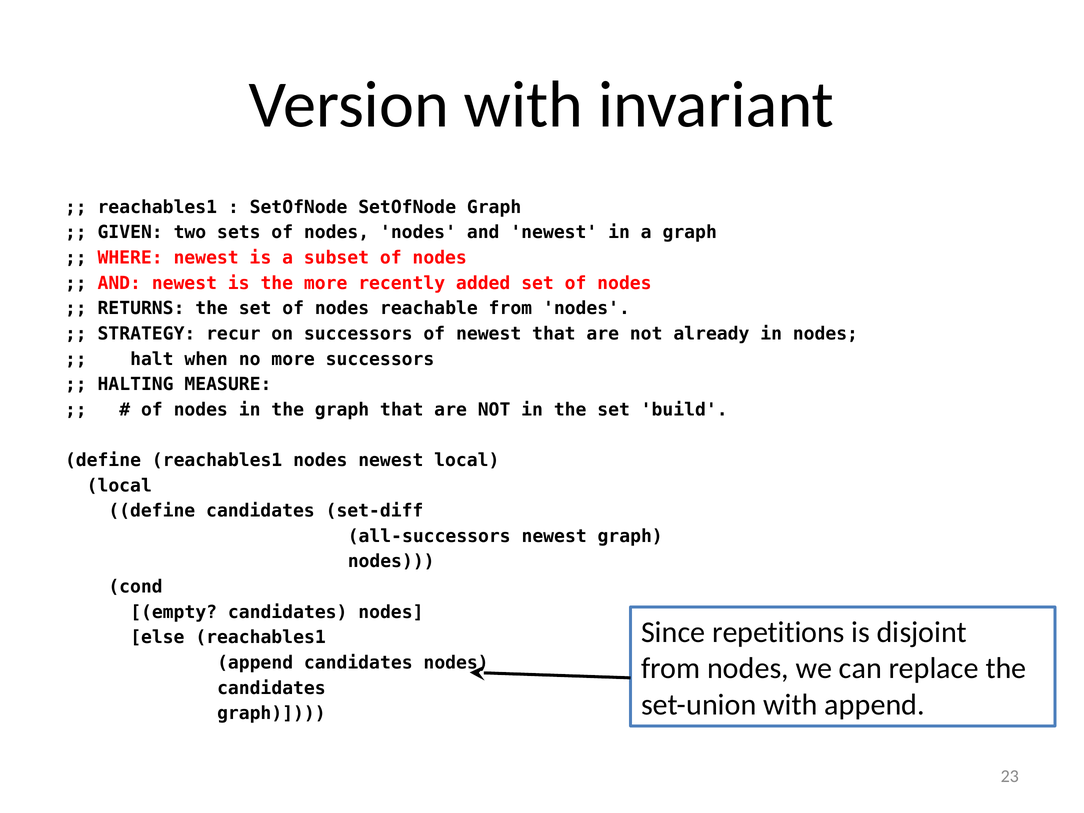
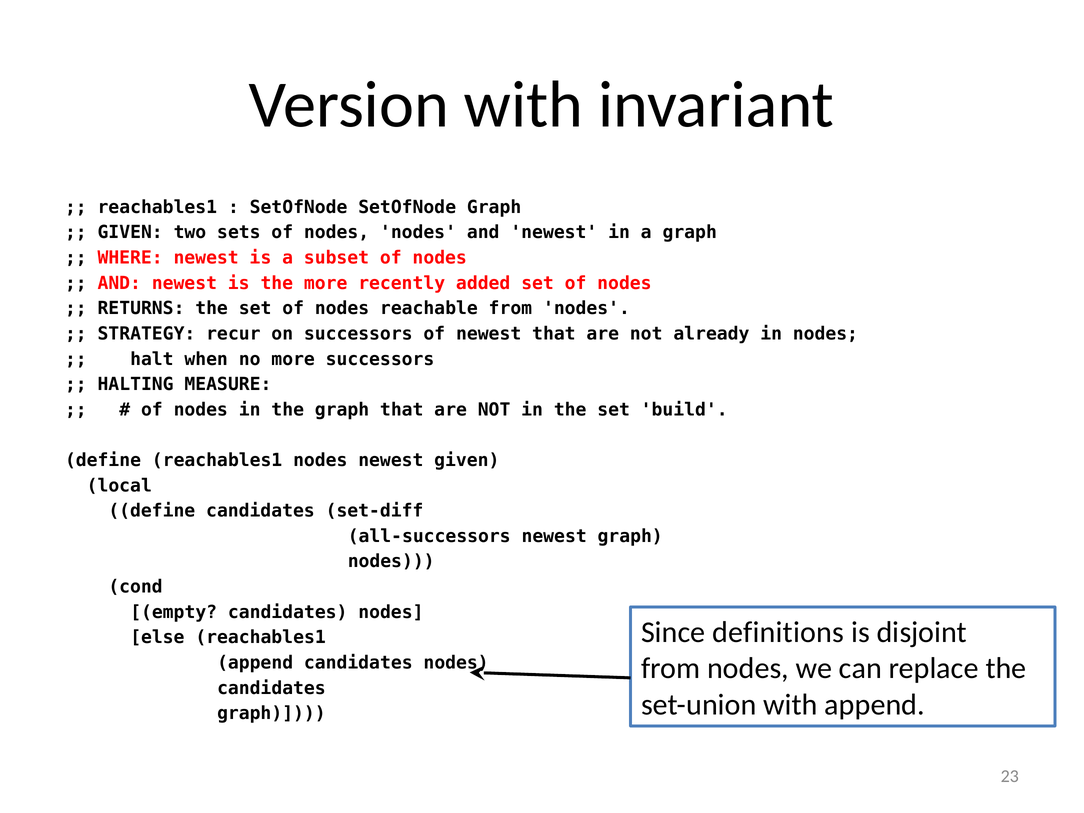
newest local: local -> given
repetitions: repetitions -> definitions
